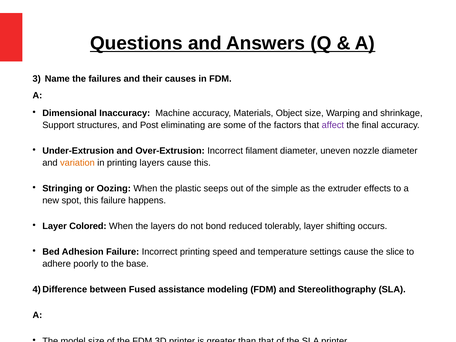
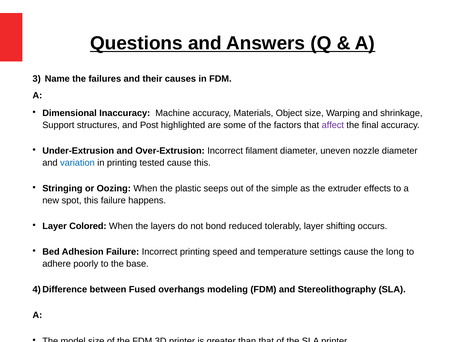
eliminating: eliminating -> highlighted
variation colour: orange -> blue
printing layers: layers -> tested
slice: slice -> long
assistance: assistance -> overhangs
